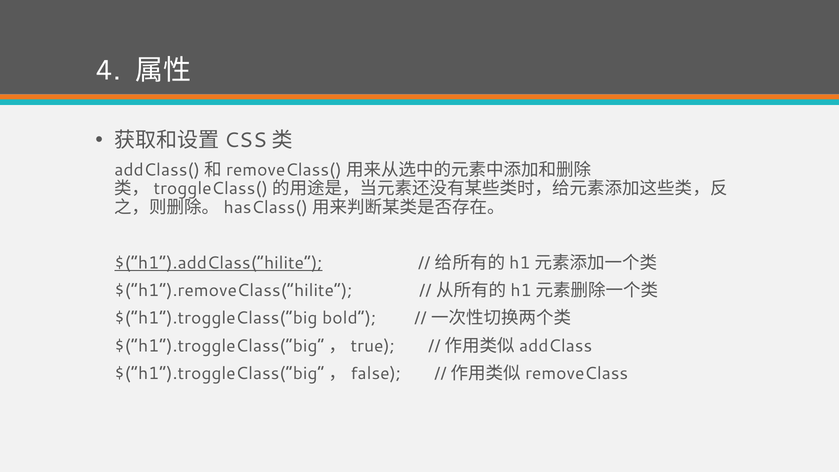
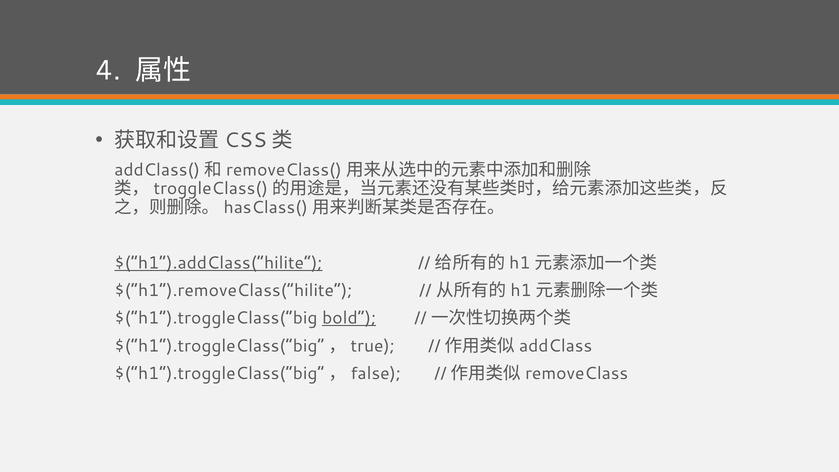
bold underline: none -> present
